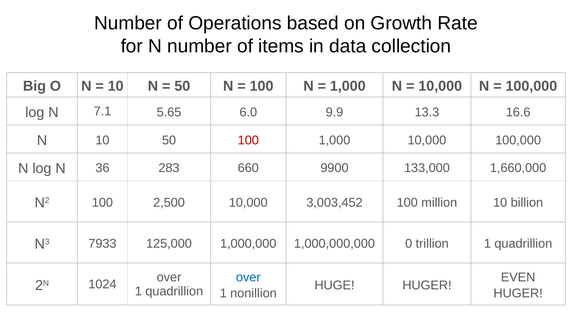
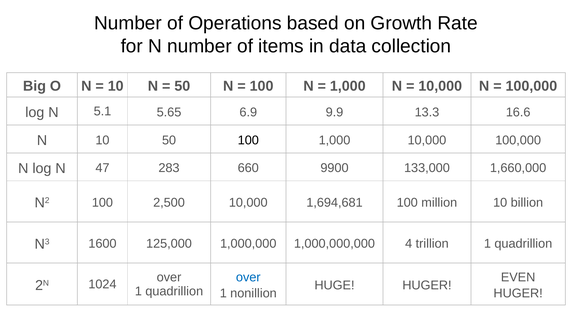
7.1: 7.1 -> 5.1
6.0: 6.0 -> 6.9
100 at (248, 140) colour: red -> black
36: 36 -> 47
3,003,452: 3,003,452 -> 1,694,681
7933: 7933 -> 1600
0: 0 -> 4
